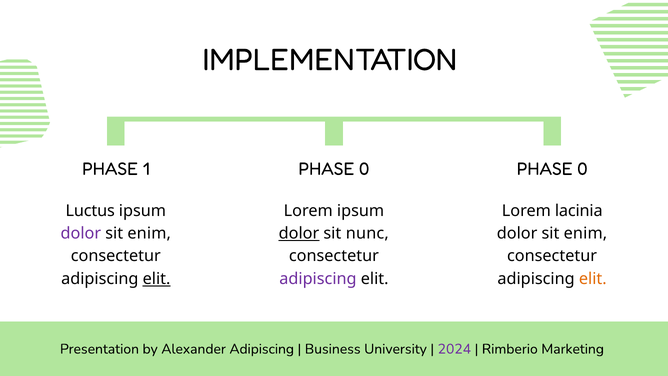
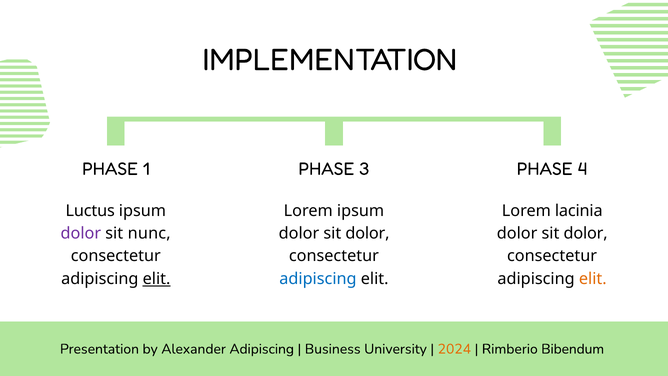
0 at (364, 169): 0 -> 3
0 at (582, 169): 0 -> 4
enim at (149, 233): enim -> nunc
dolor at (299, 233) underline: present -> none
nunc at (367, 233): nunc -> dolor
enim at (585, 233): enim -> dolor
adipiscing at (318, 279) colour: purple -> blue
2024 colour: purple -> orange
Marketing: Marketing -> Bibendum
